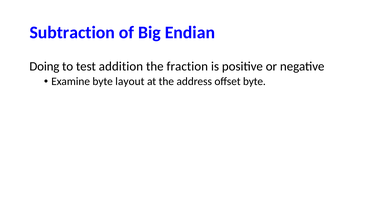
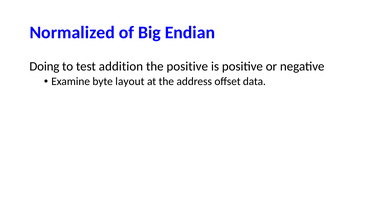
Subtraction: Subtraction -> Normalized
the fraction: fraction -> positive
offset byte: byte -> data
